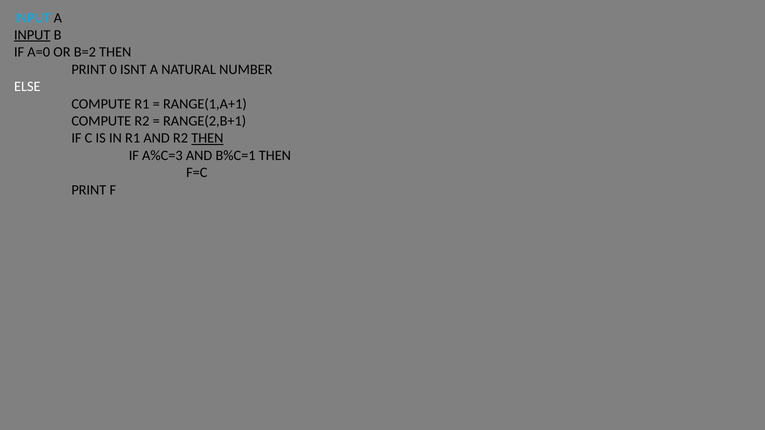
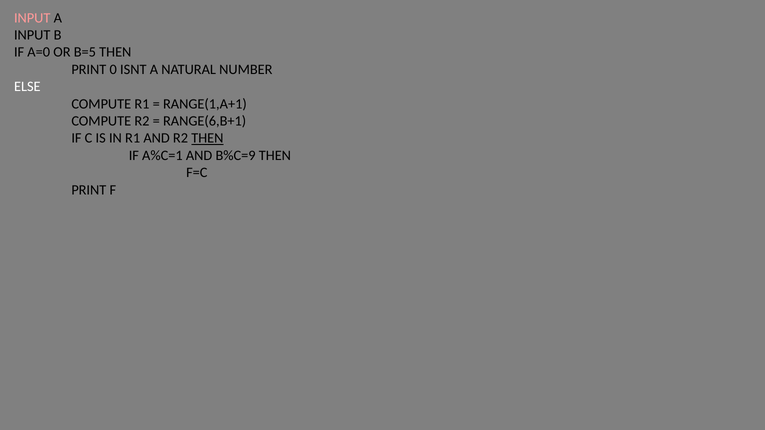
INPUT at (32, 18) colour: light blue -> pink
INPUT at (32, 35) underline: present -> none
B=2: B=2 -> B=5
RANGE(2,B+1: RANGE(2,B+1 -> RANGE(6,B+1
A%C=3: A%C=3 -> A%C=1
B%C=1: B%C=1 -> B%C=9
